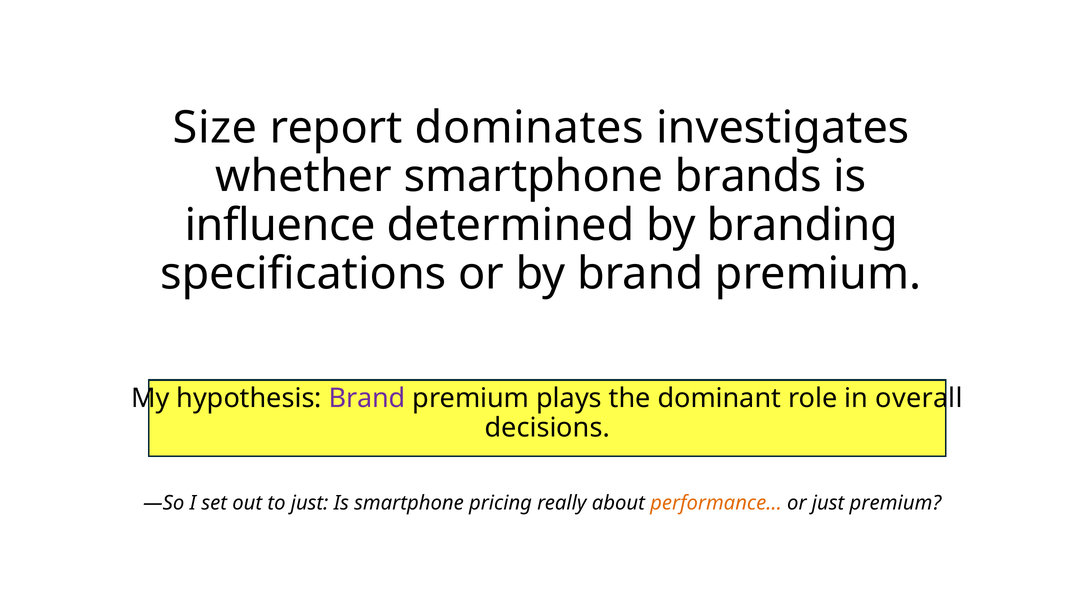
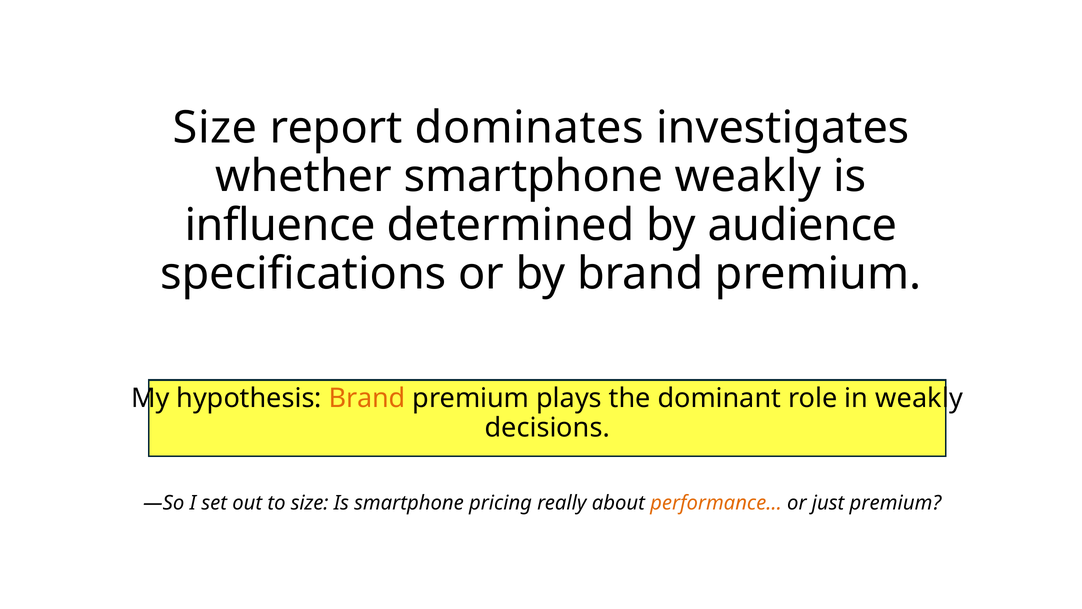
smartphone brands: brands -> weakly
branding: branding -> audience
Brand at (367, 398) colour: purple -> orange
in overall: overall -> weakly
to just: just -> size
